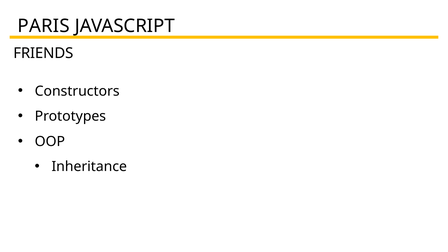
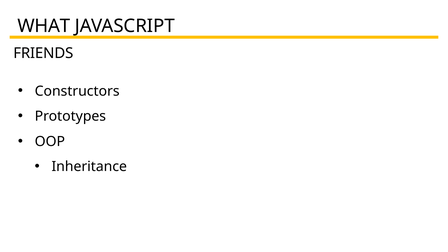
PARIS: PARIS -> WHAT
